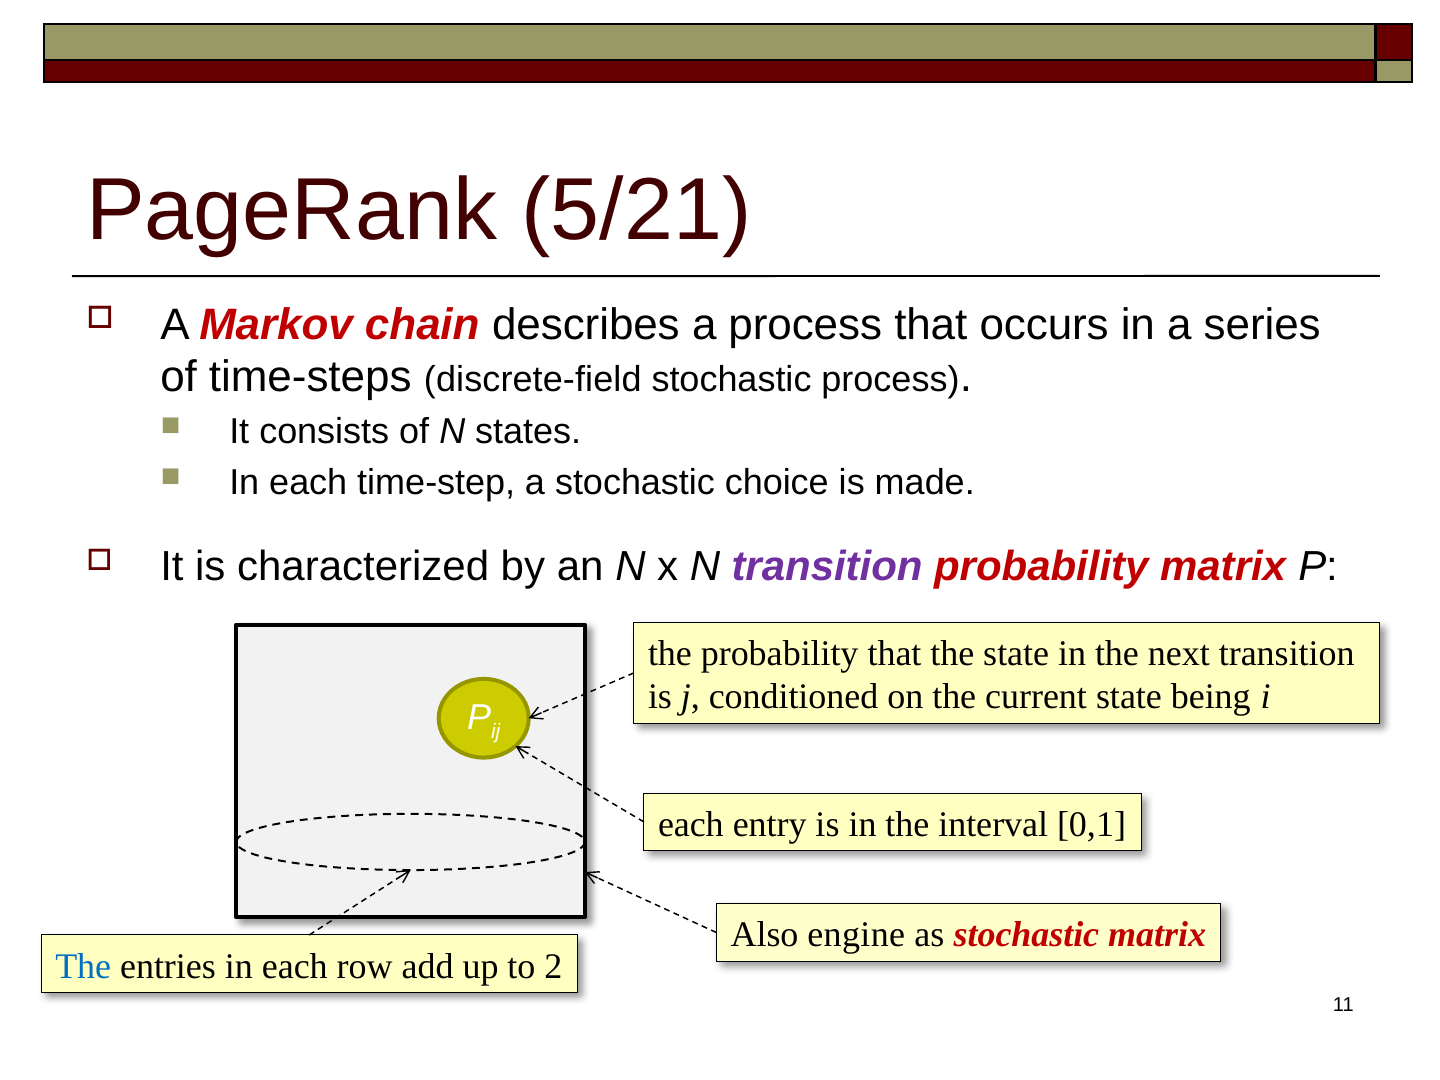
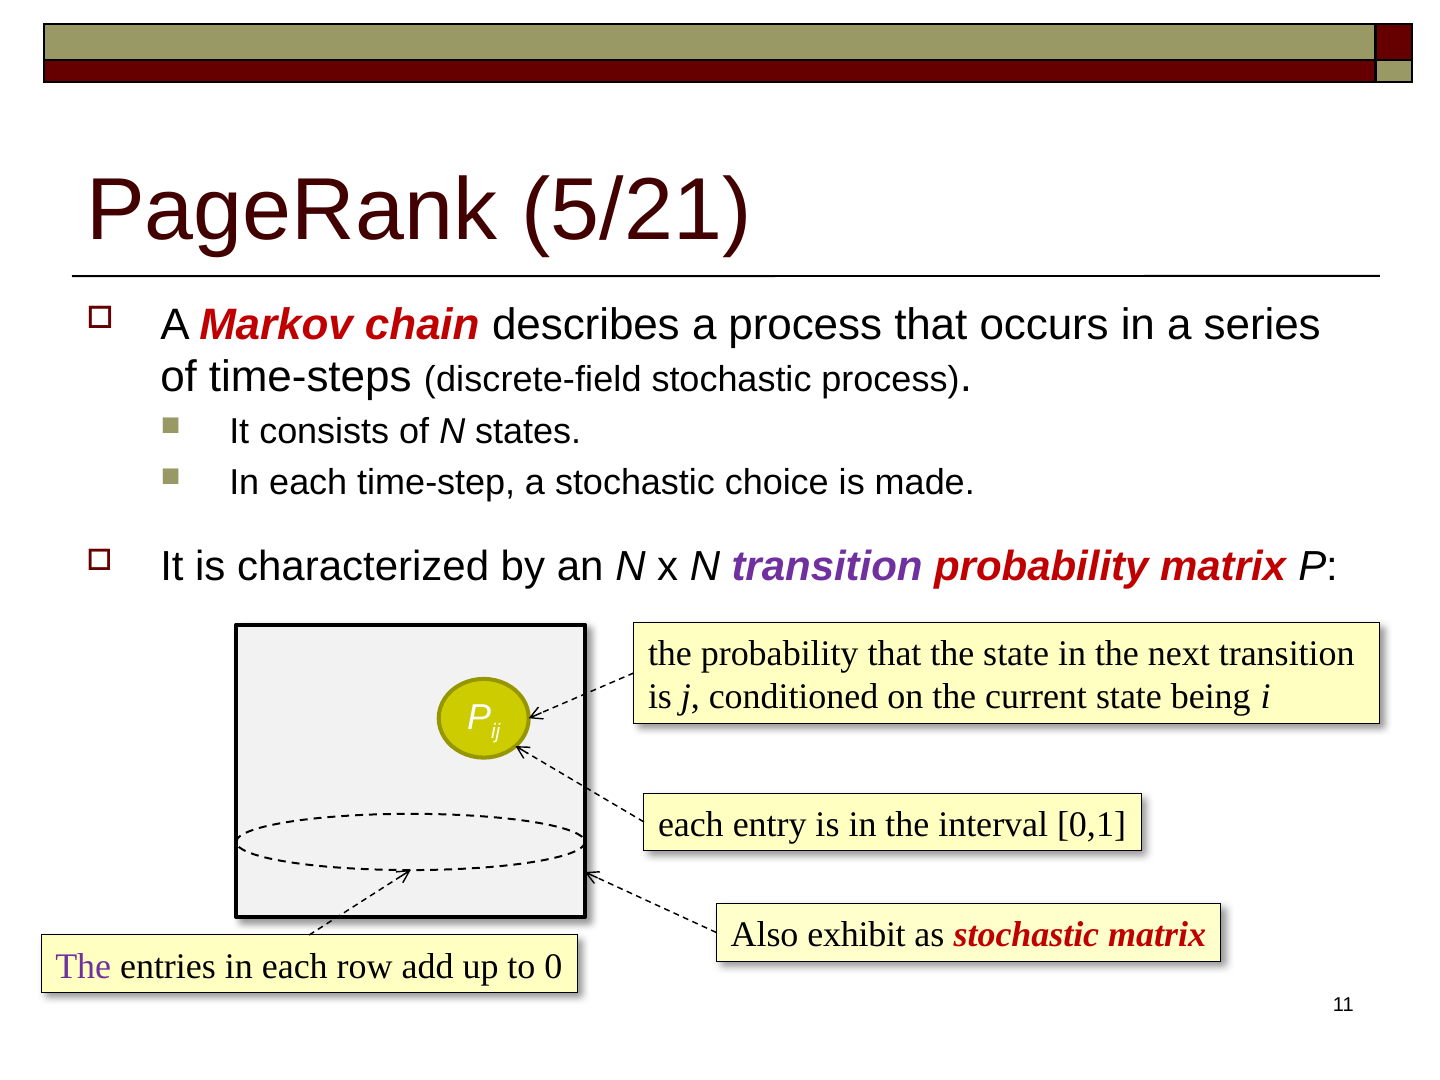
engine: engine -> exhibit
The at (83, 966) colour: blue -> purple
2: 2 -> 0
